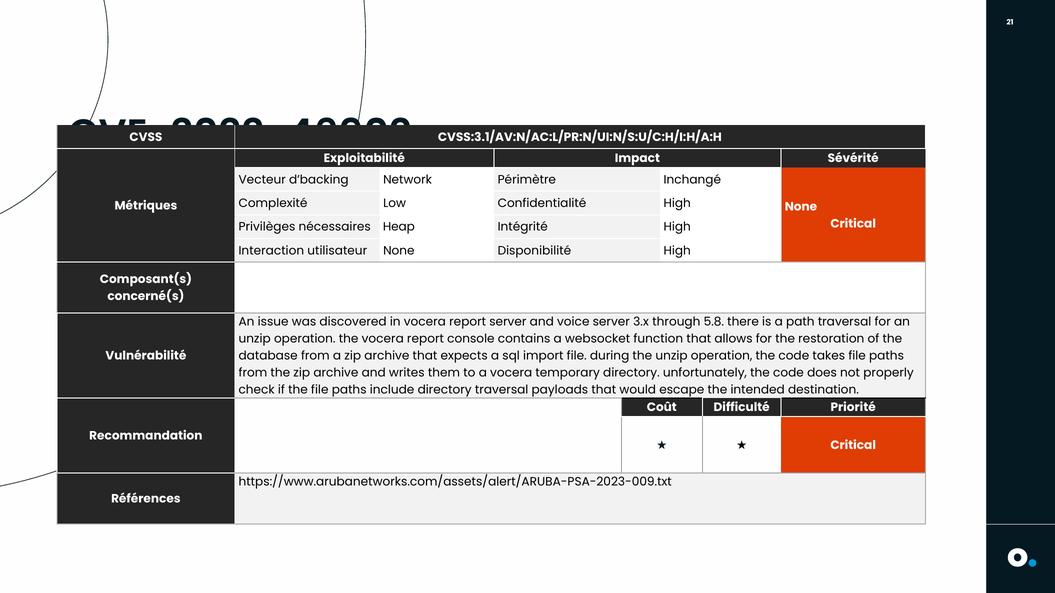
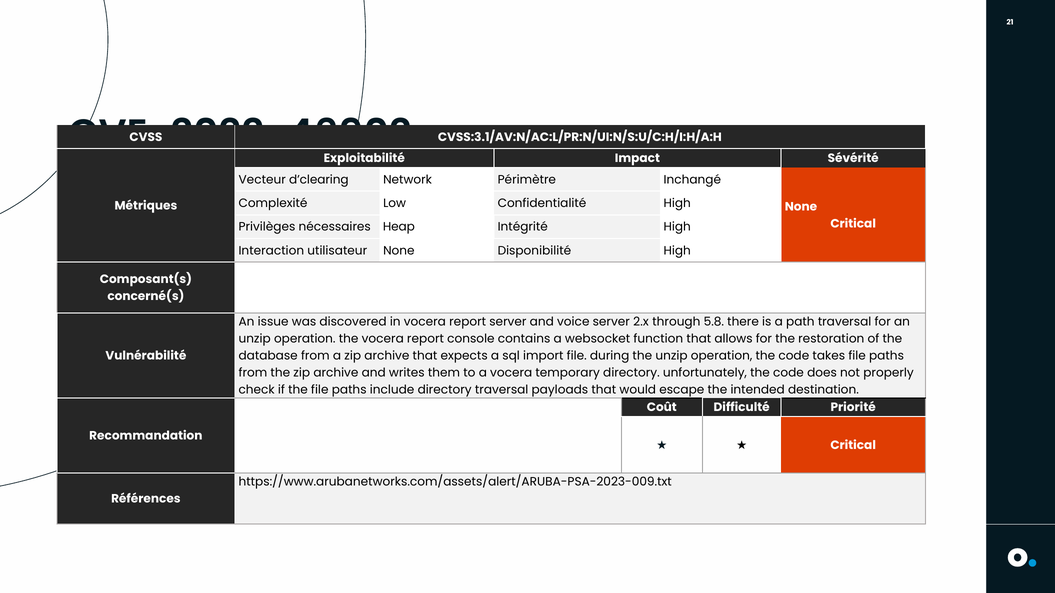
d’backing: d’backing -> d’clearing
3.x: 3.x -> 2.x
